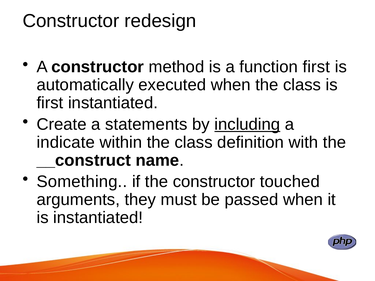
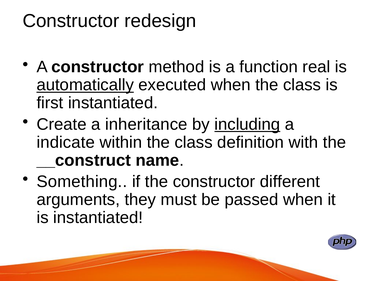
function first: first -> real
automatically underline: none -> present
statements: statements -> inheritance
touched: touched -> different
